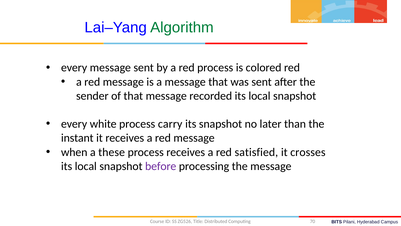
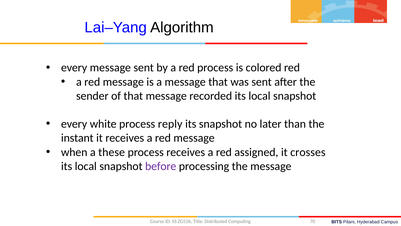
Algorithm colour: green -> black
carry: carry -> reply
satisfied: satisfied -> assigned
